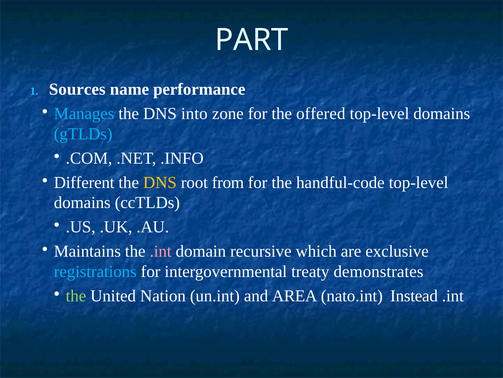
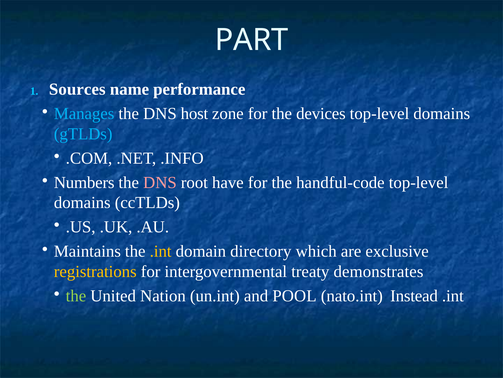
into: into -> host
offered: offered -> devices
Different: Different -> Numbers
DNS at (160, 182) colour: yellow -> pink
from: from -> have
.int at (161, 251) colour: pink -> yellow
recursive: recursive -> directory
registrations colour: light blue -> yellow
AREA: AREA -> POOL
